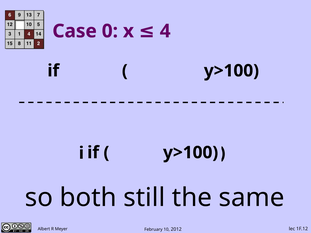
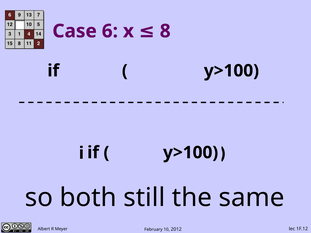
0: 0 -> 6
4: 4 -> 8
